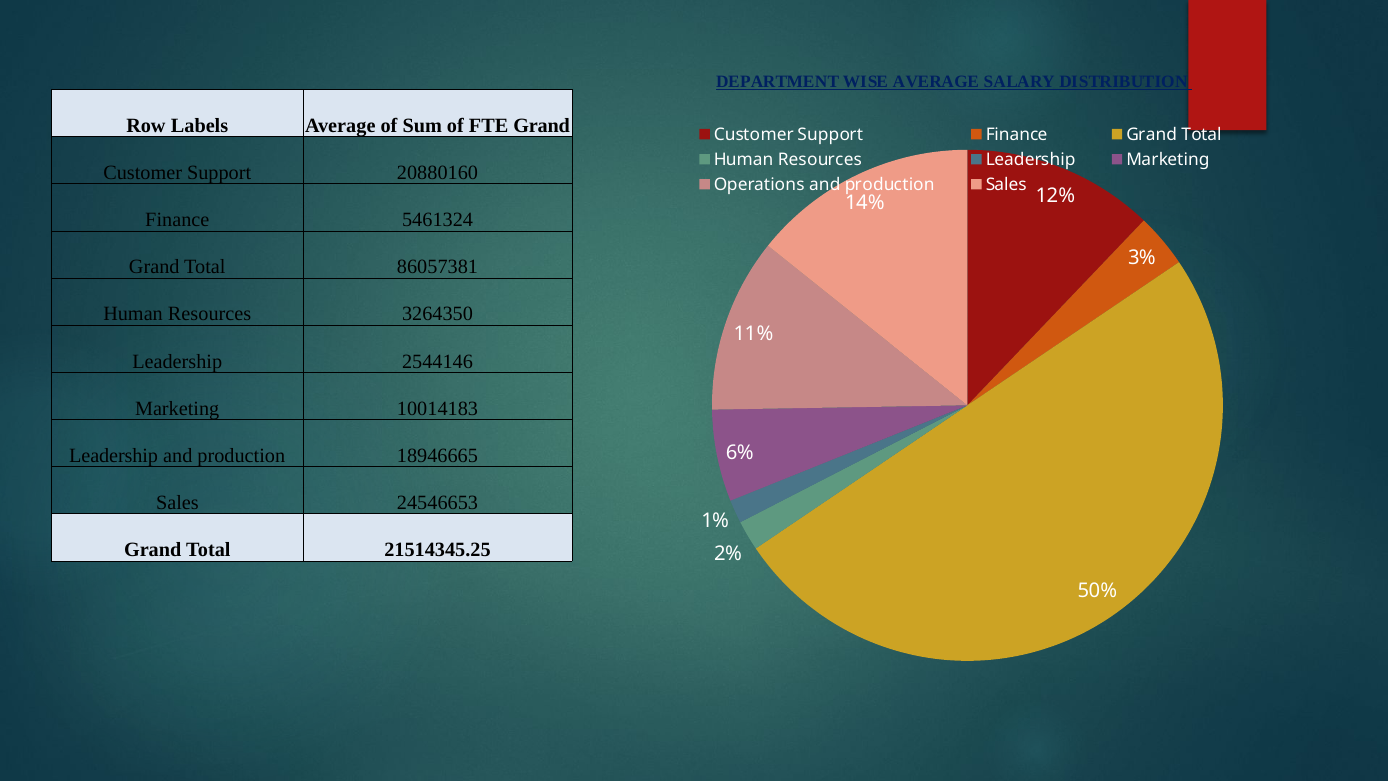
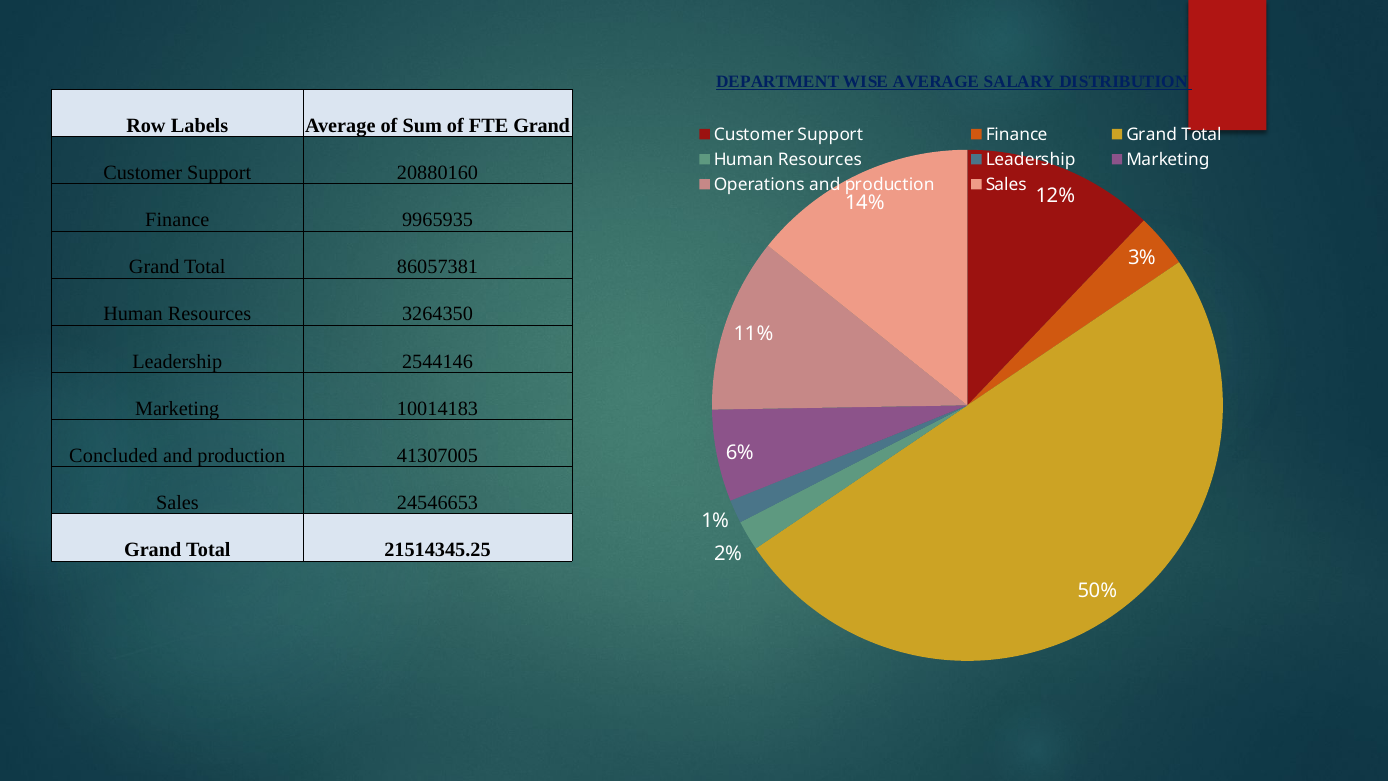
5461324: 5461324 -> 9965935
Leadership at (114, 455): Leadership -> Concluded
18946665: 18946665 -> 41307005
